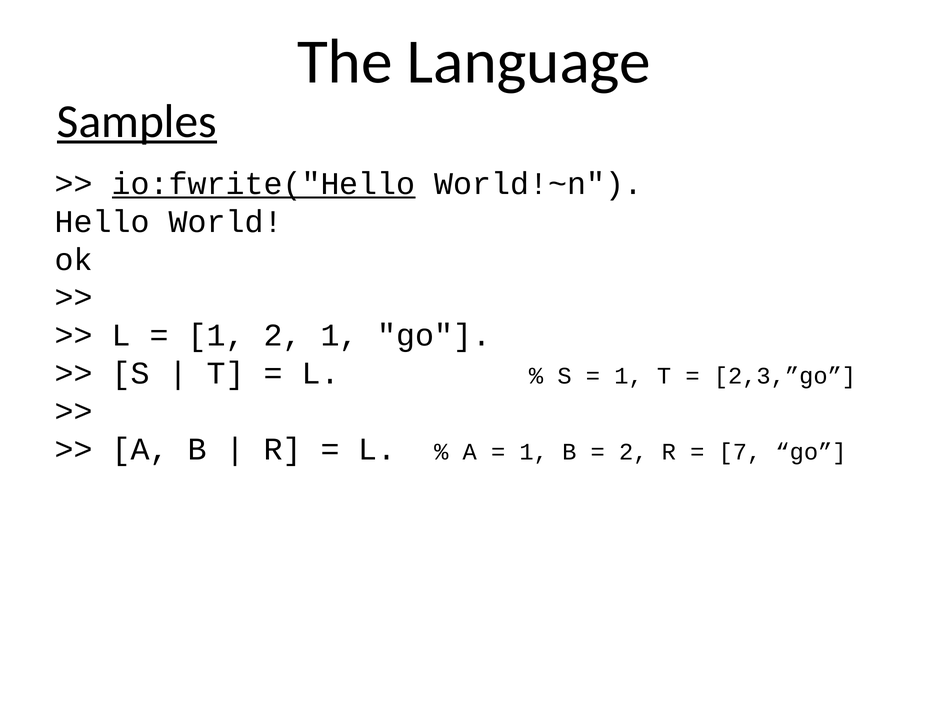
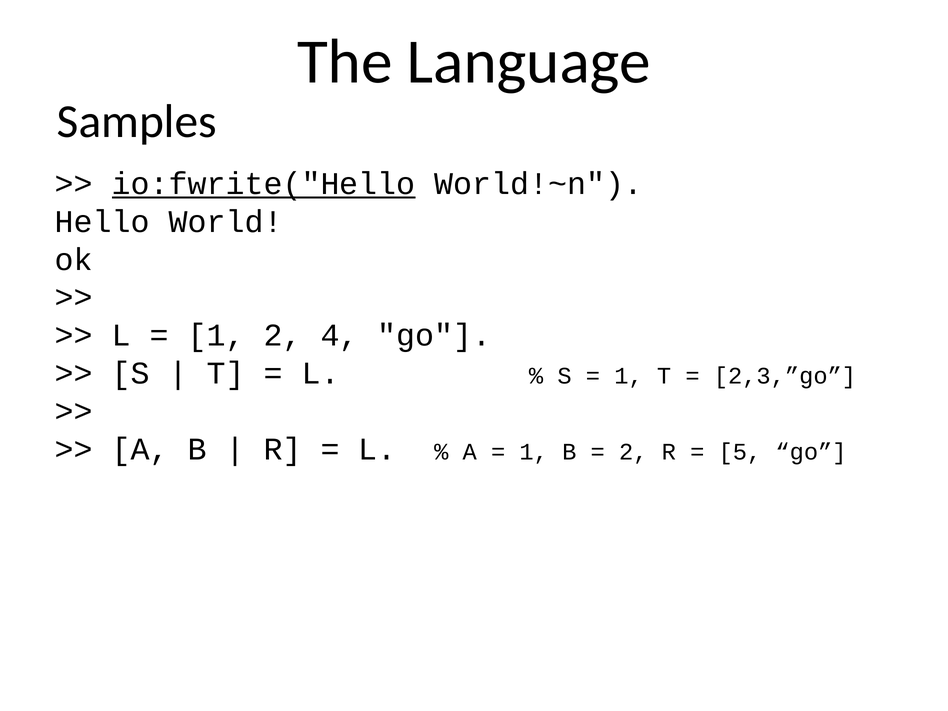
Samples underline: present -> none
2 1: 1 -> 4
7: 7 -> 5
